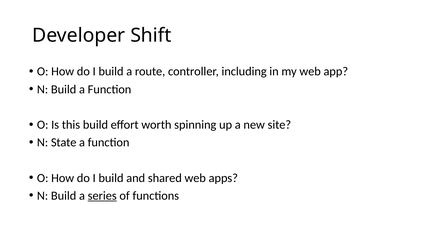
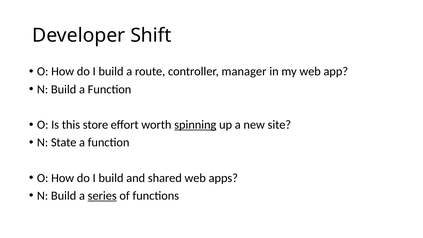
including: including -> manager
this build: build -> store
spinning underline: none -> present
